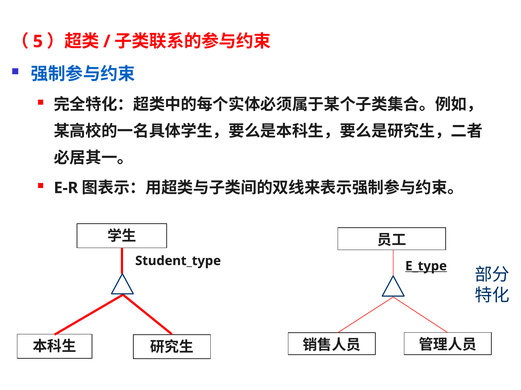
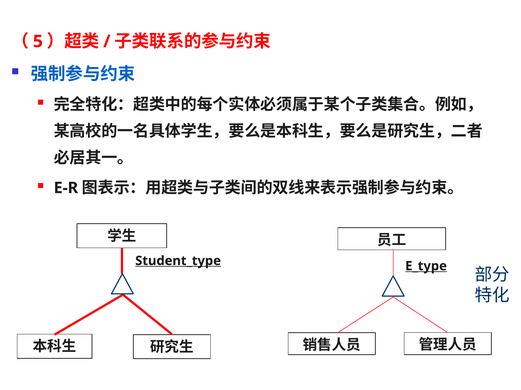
Student_type underline: none -> present
